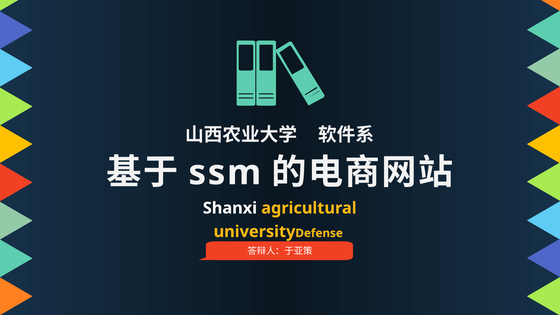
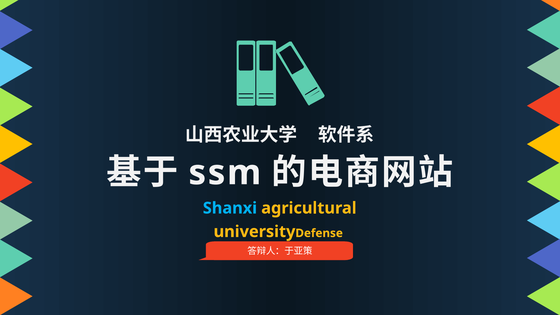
Shanxi colour: white -> light blue
